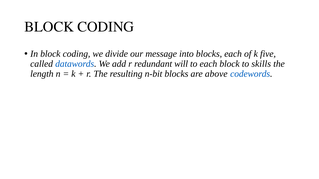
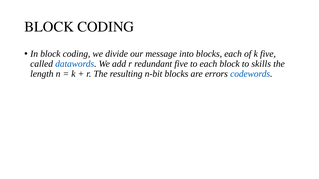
redundant will: will -> five
above: above -> errors
